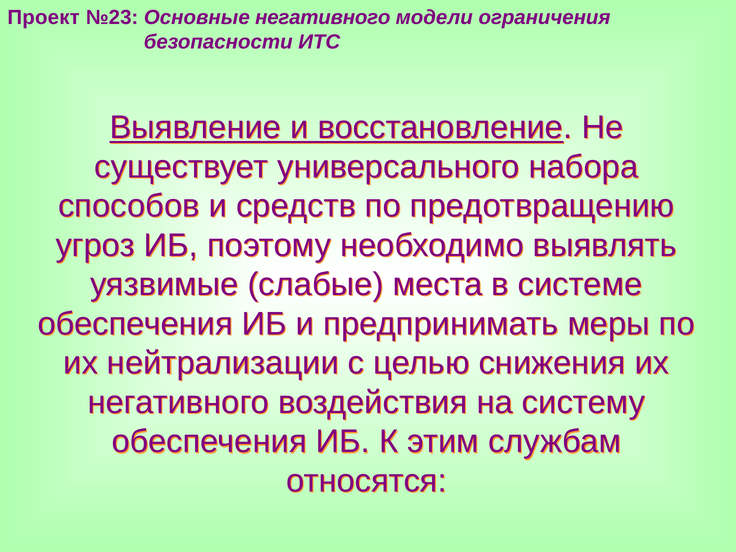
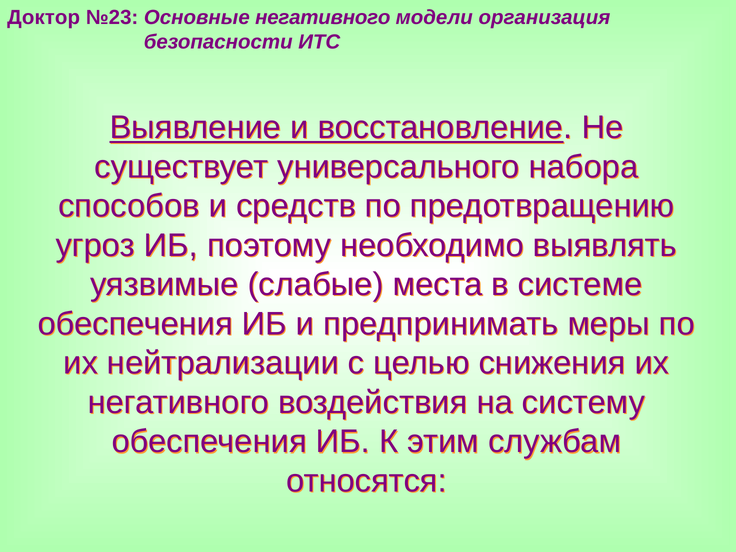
Проект: Проект -> Доктор
ограничения: ограничения -> организация
